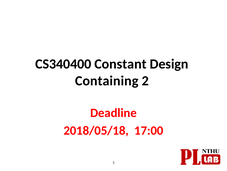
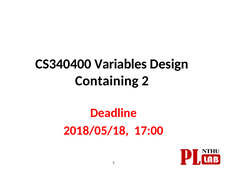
Constant: Constant -> Variables
